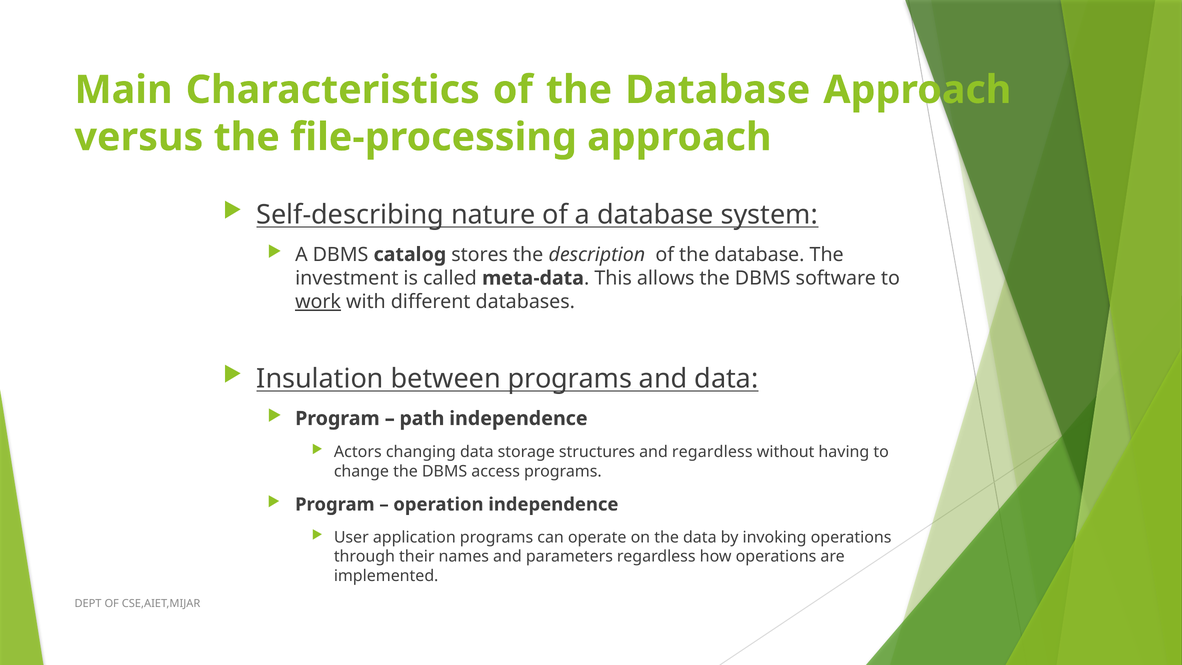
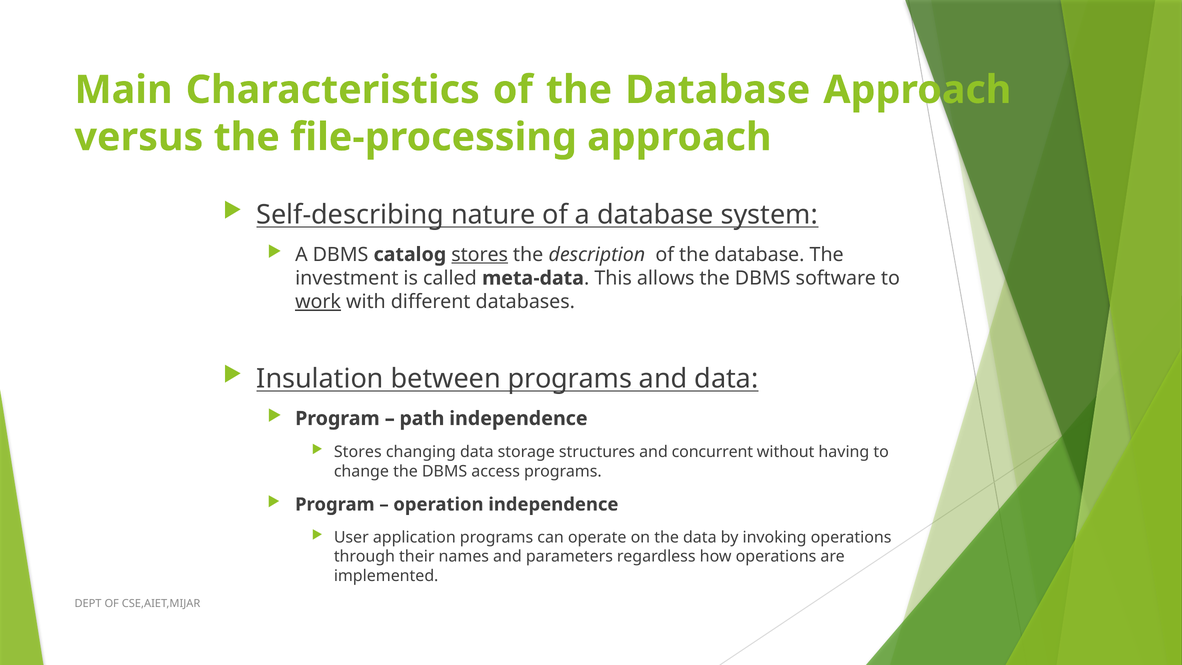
stores at (480, 254) underline: none -> present
Actors at (358, 452): Actors -> Stores
and regardless: regardless -> concurrent
